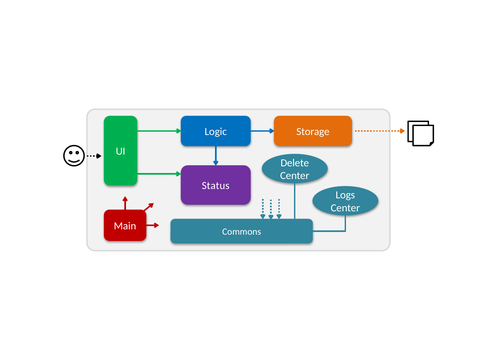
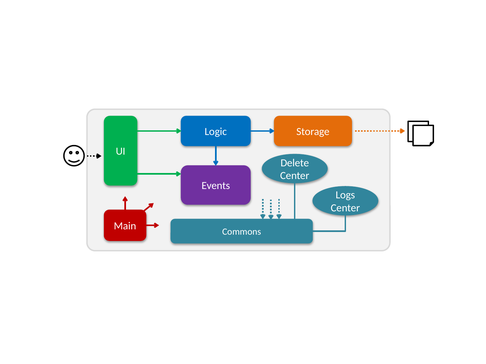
Status: Status -> Events
